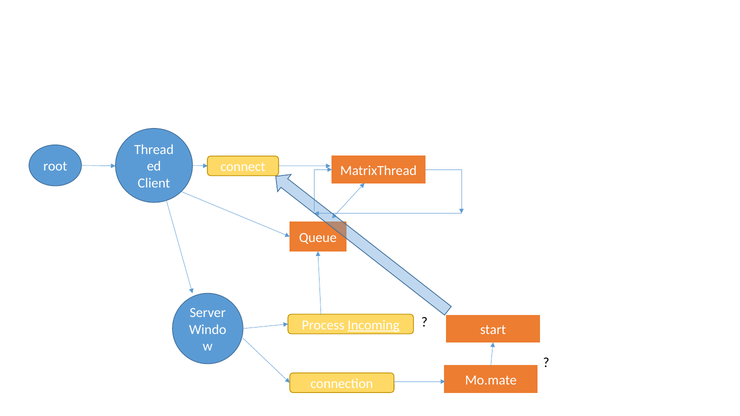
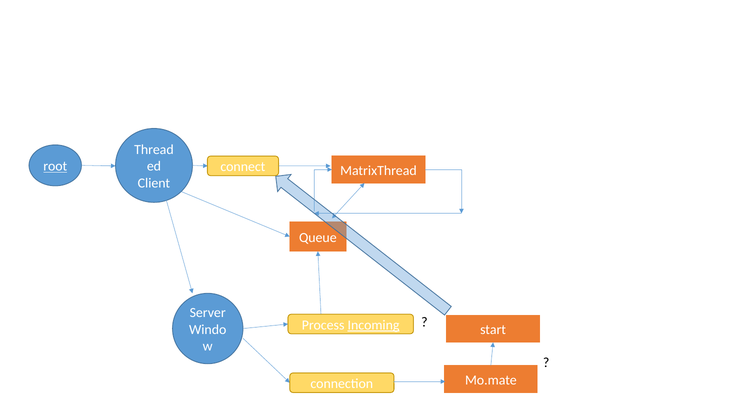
root underline: none -> present
